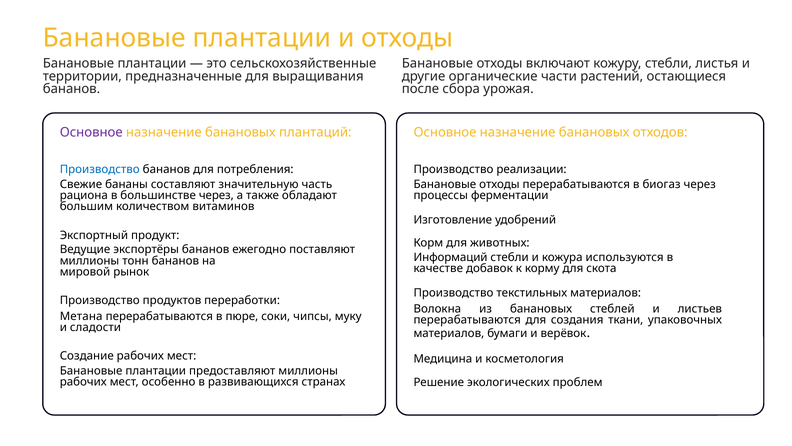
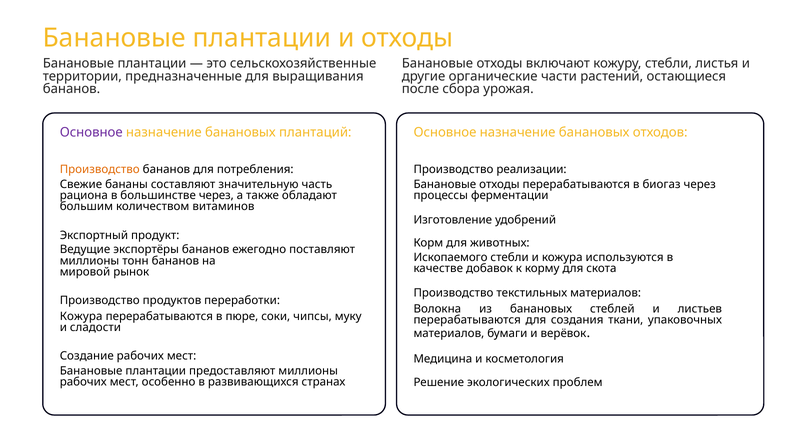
Производство at (100, 169) colour: blue -> orange
Информаций: Информаций -> Ископаемого
Метана at (81, 316): Метана -> Кожура
